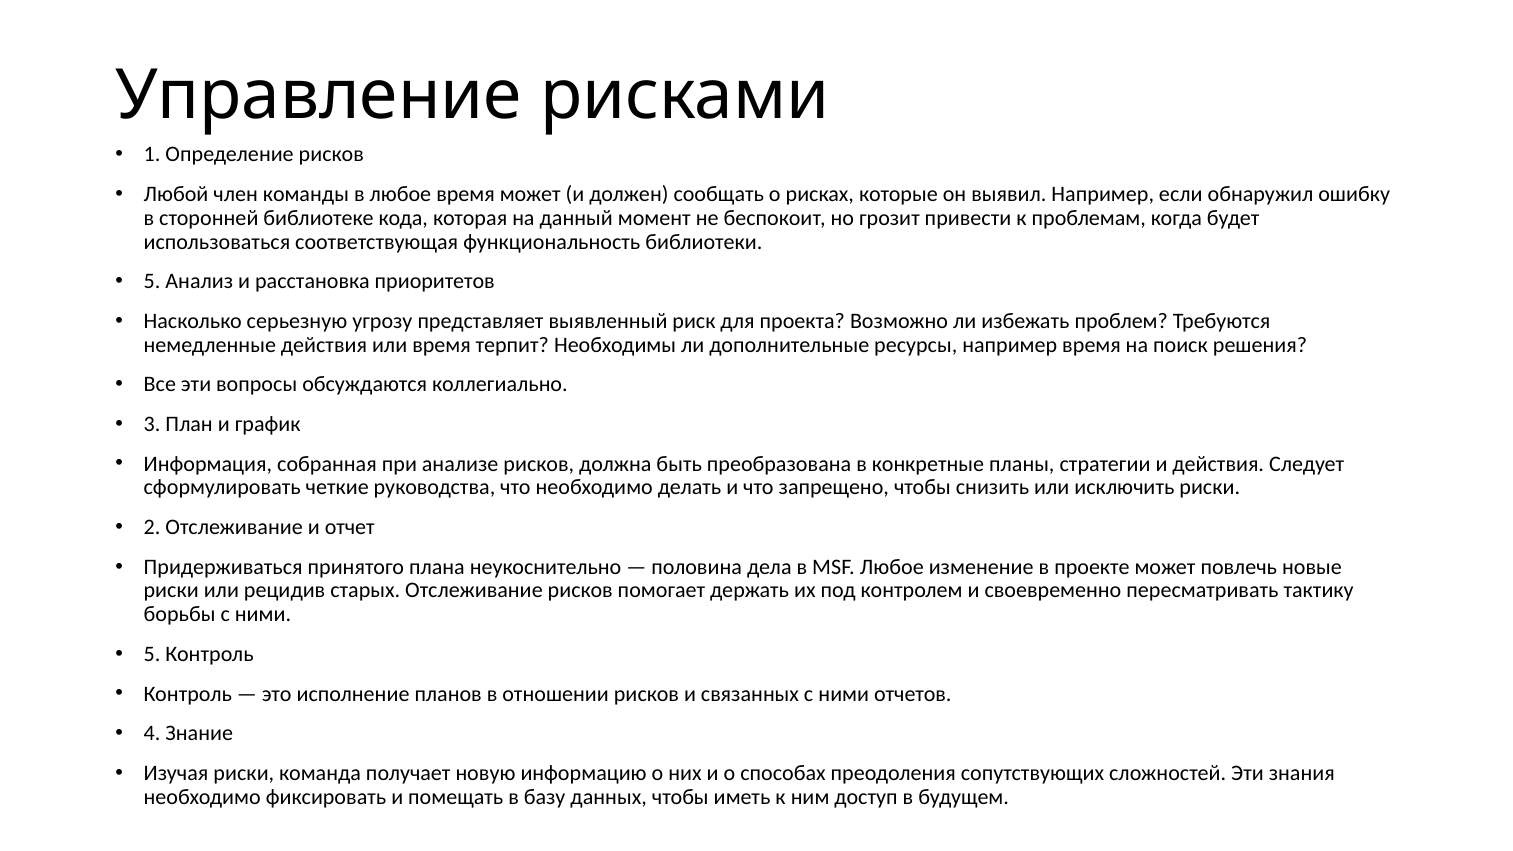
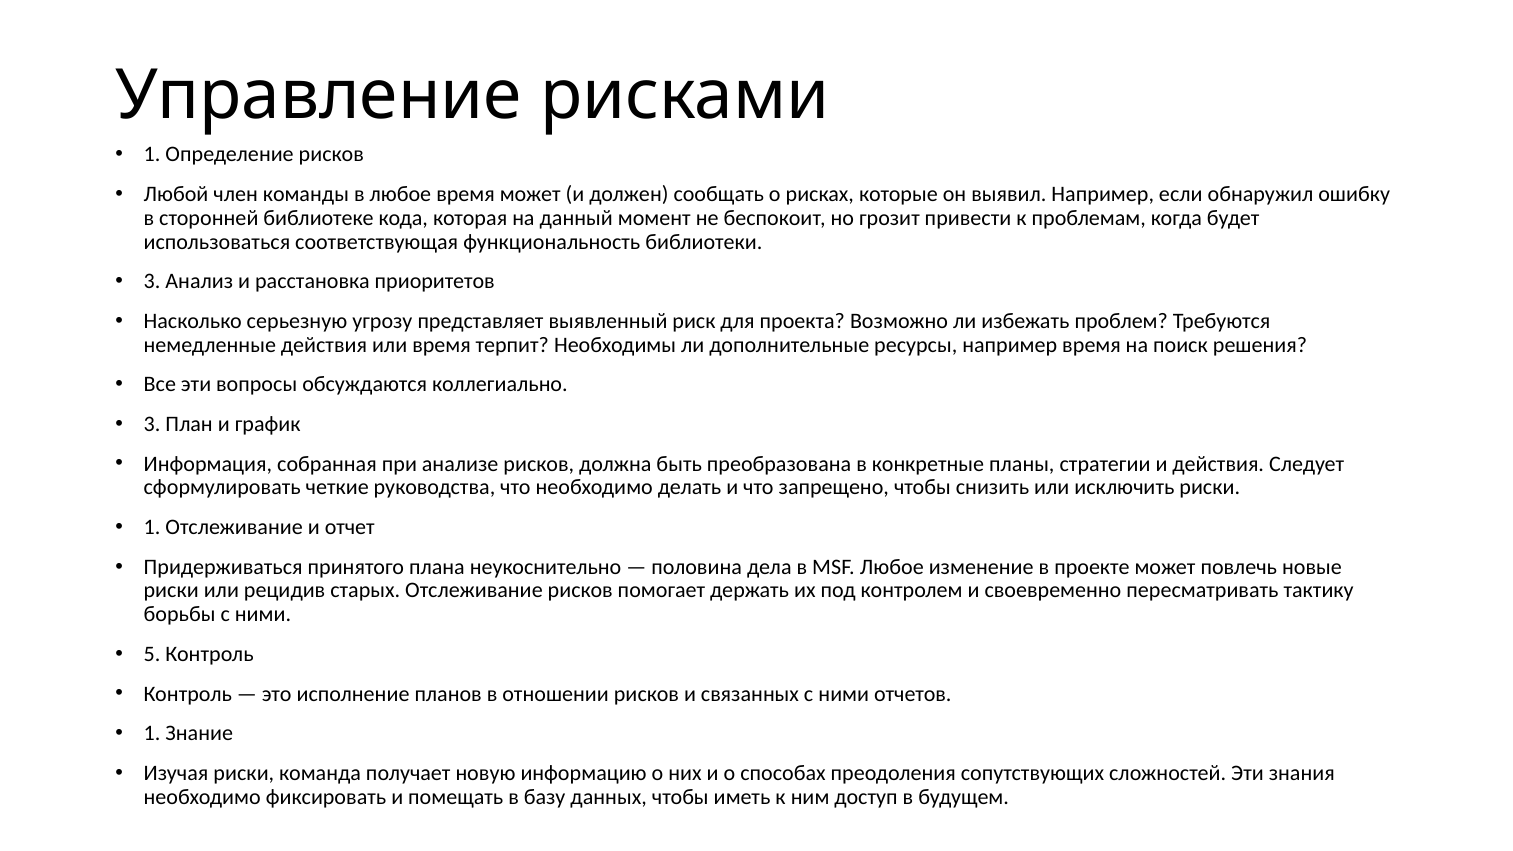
5 at (152, 281): 5 -> 3
2 at (152, 527): 2 -> 1
4 at (152, 733): 4 -> 1
